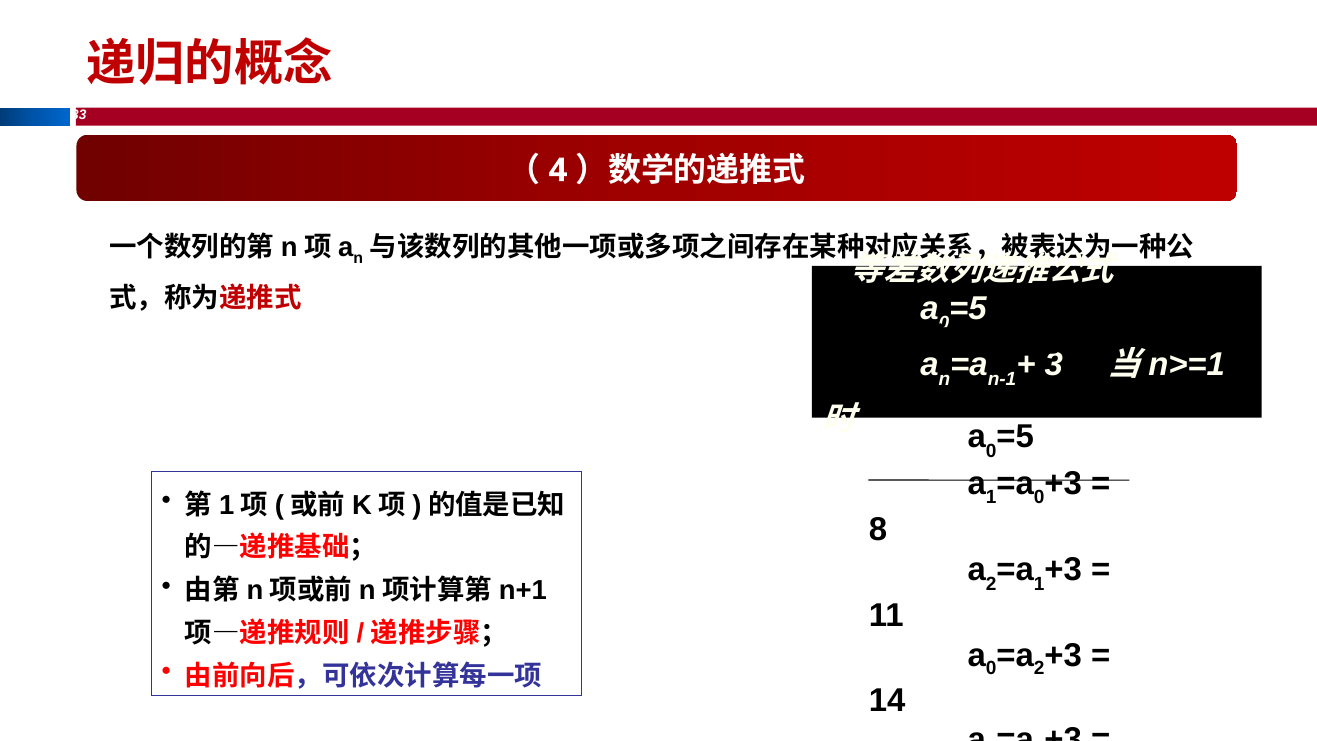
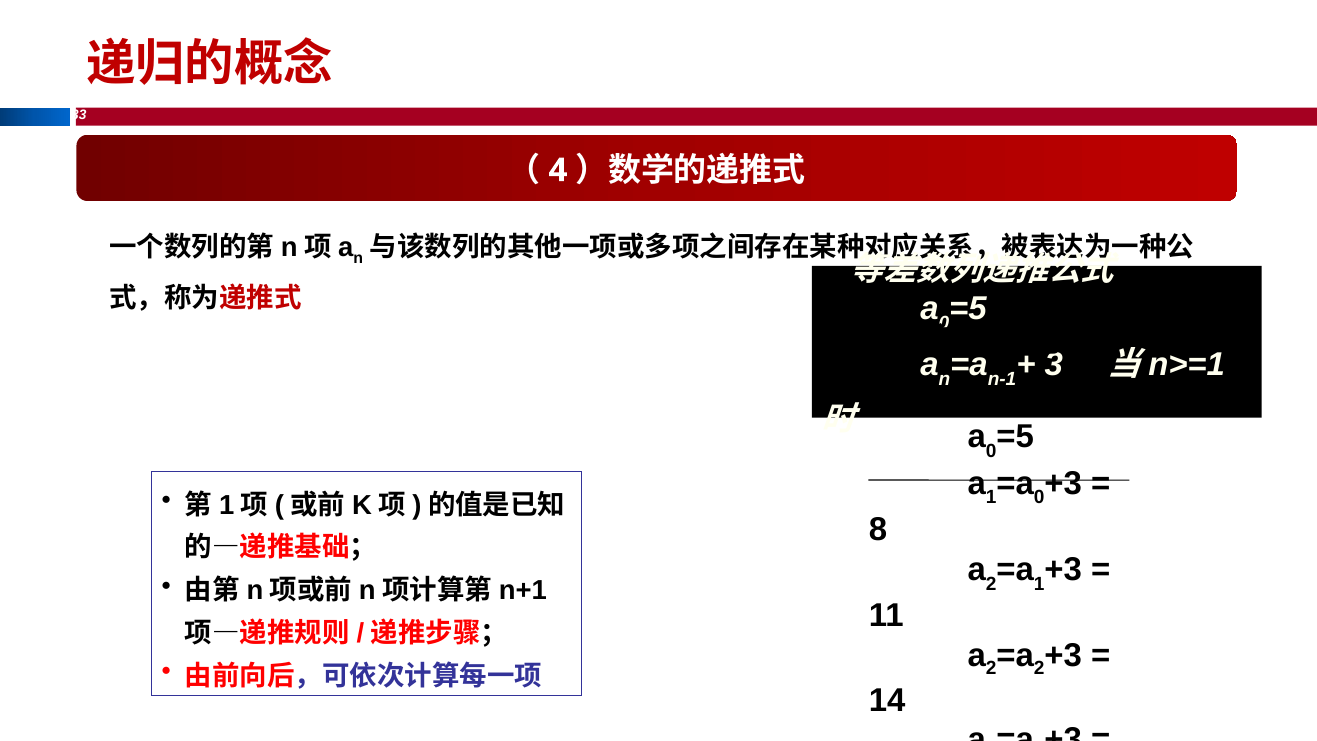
0 at (991, 668): 0 -> 2
